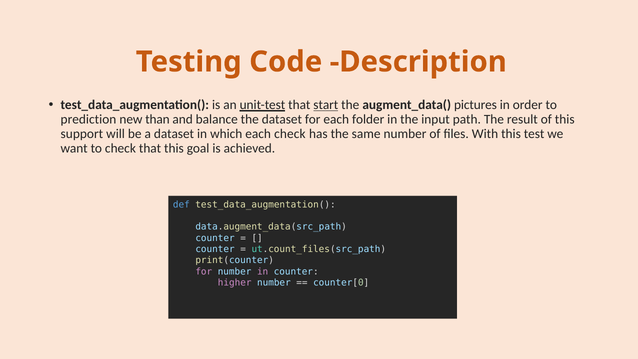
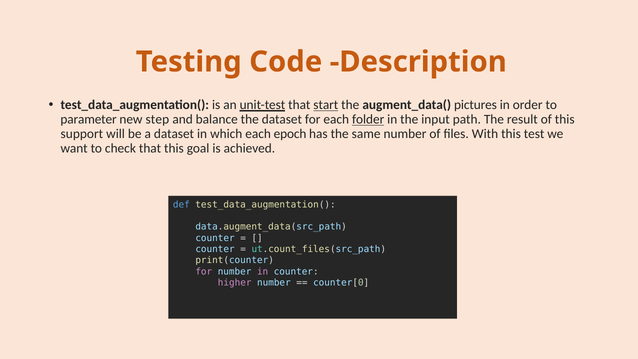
prediction: prediction -> parameter
than: than -> step
folder underline: none -> present
each check: check -> epoch
